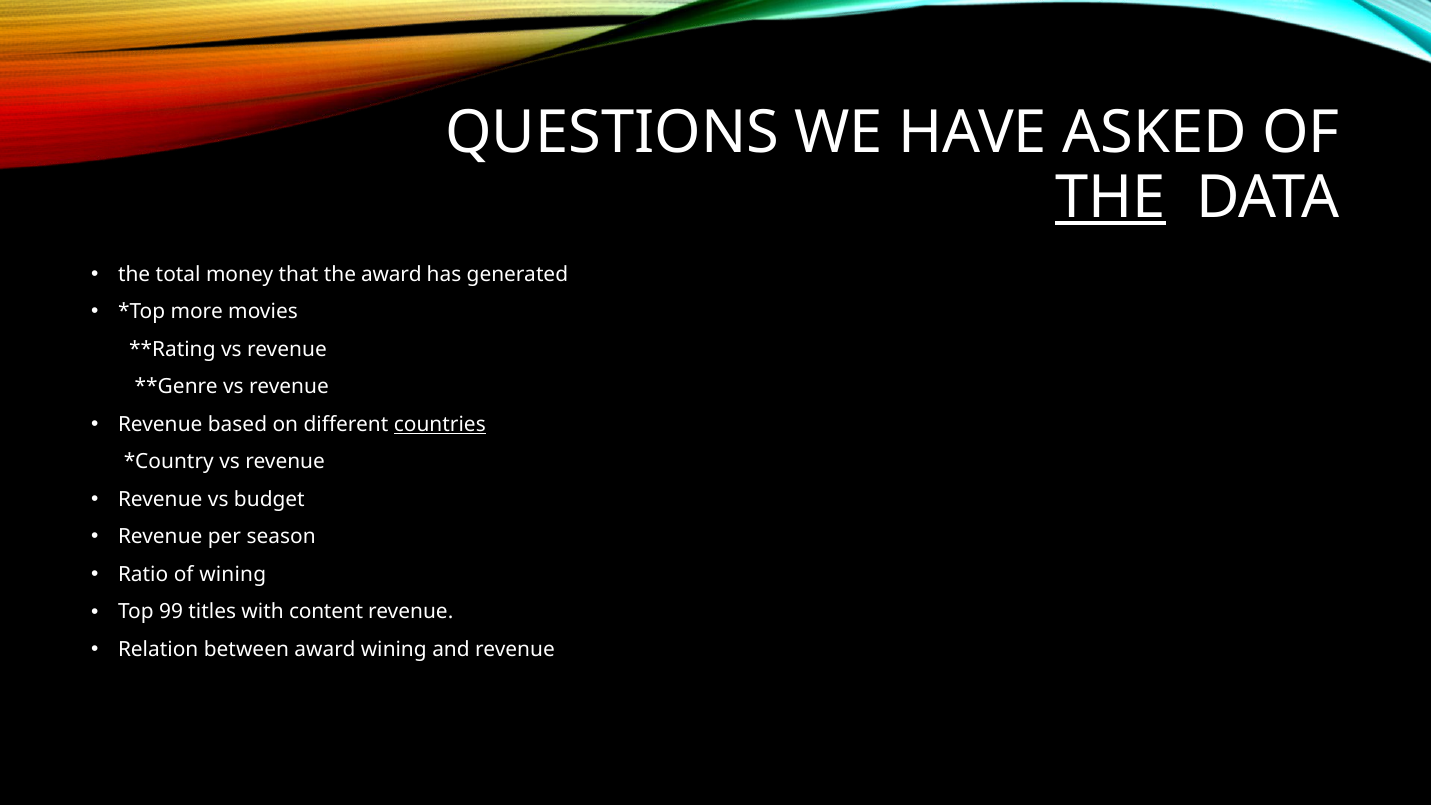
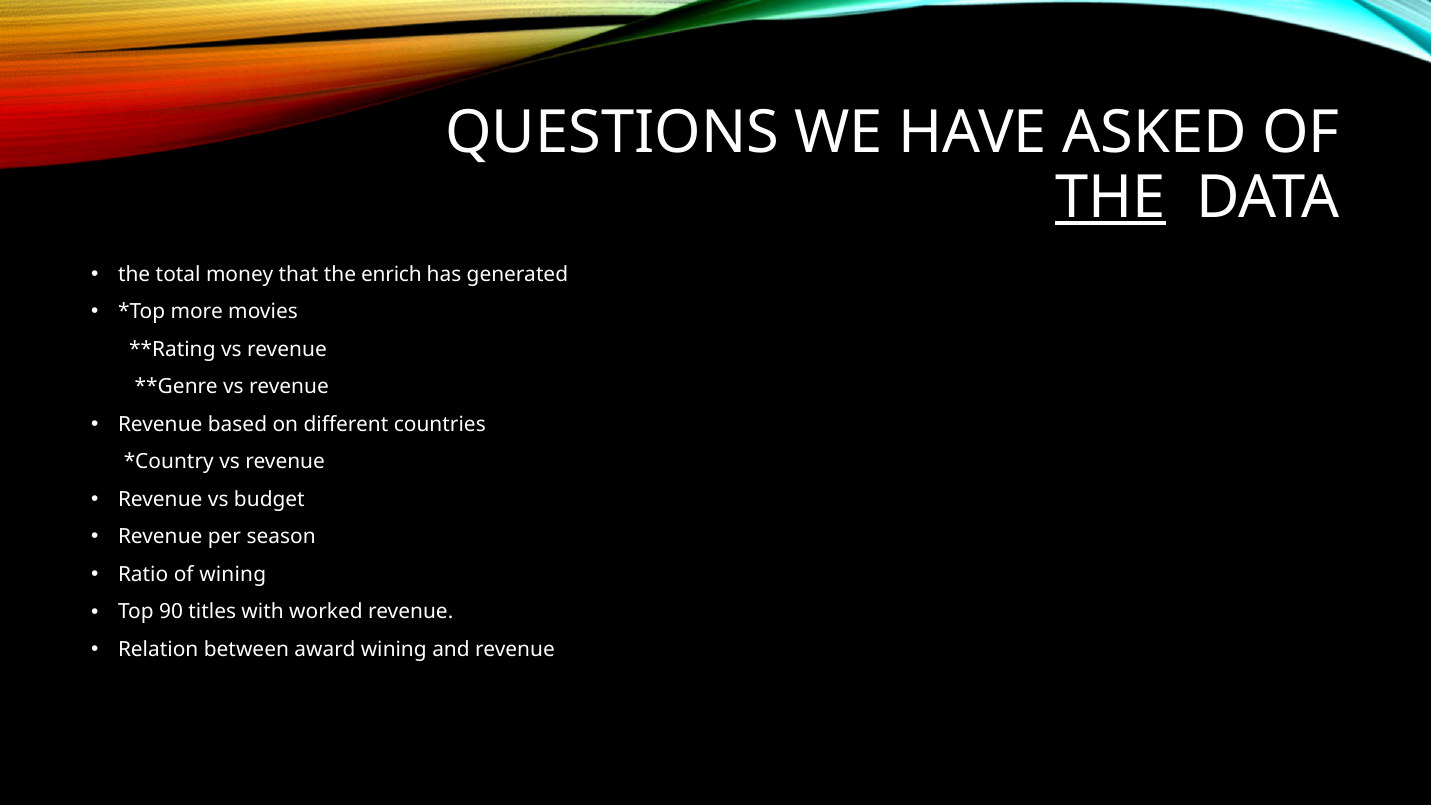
the award: award -> enrich
countries underline: present -> none
99: 99 -> 90
content: content -> worked
